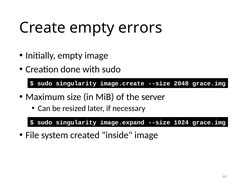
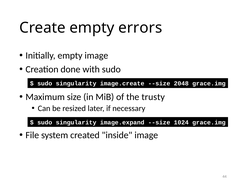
server: server -> trusty
